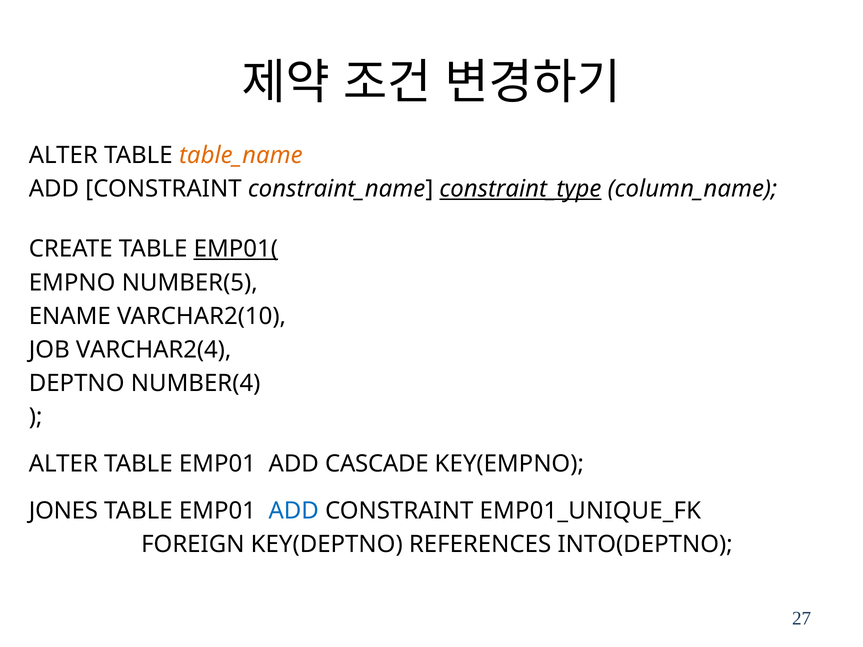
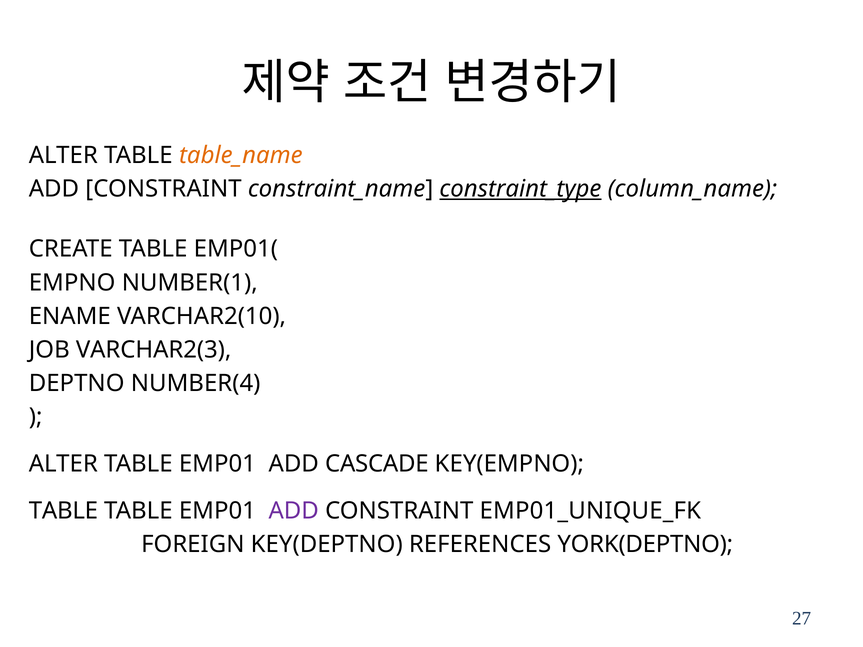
EMP01( underline: present -> none
NUMBER(5: NUMBER(5 -> NUMBER(1
VARCHAR2(4: VARCHAR2(4 -> VARCHAR2(3
JONES at (63, 511): JONES -> TABLE
ADD at (294, 511) colour: blue -> purple
INTO(DEPTNO: INTO(DEPTNO -> YORK(DEPTNO
